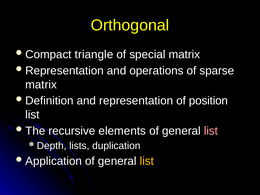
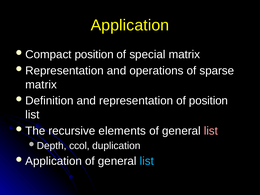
Orthogonal: Orthogonal -> Application
triangle at (94, 55): triangle -> position
lists: lists -> ccol
list at (147, 161) colour: yellow -> light blue
